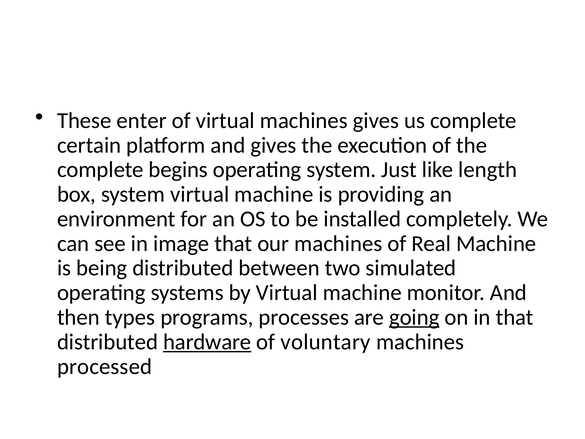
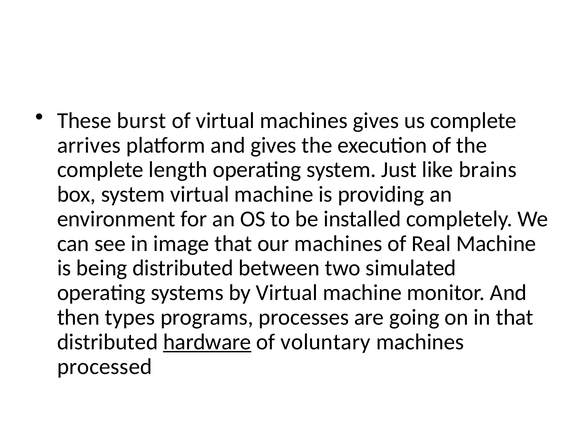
enter: enter -> burst
certain: certain -> arrives
begins: begins -> length
length: length -> brains
going underline: present -> none
